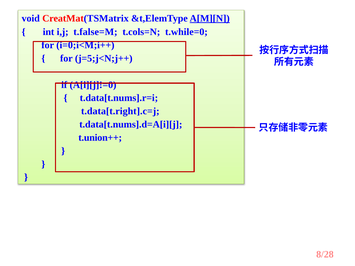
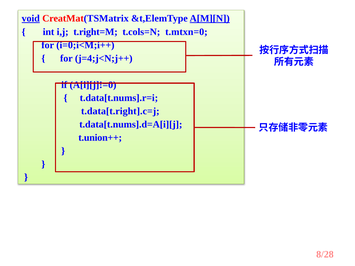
void underline: none -> present
t.false=M: t.false=M -> t.right=M
t.while=0: t.while=0 -> t.mtxn=0
j=5;j<N;j++: j=5;j<N;j++ -> j=4;j<N;j++
